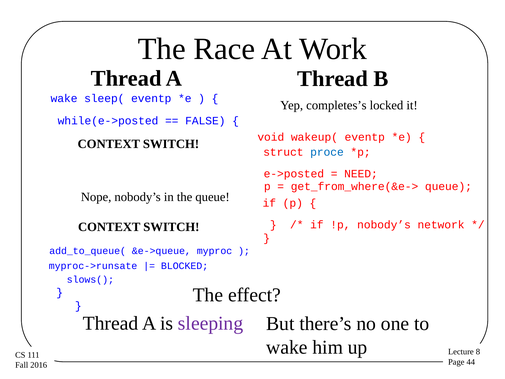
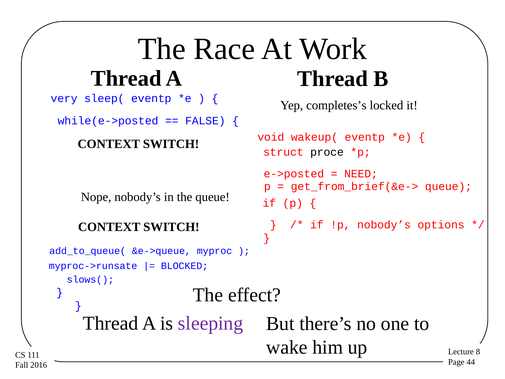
wake at (64, 98): wake -> very
proce colour: blue -> black
get_from_where(&e->: get_from_where(&e-> -> get_from_brief(&e->
network: network -> options
